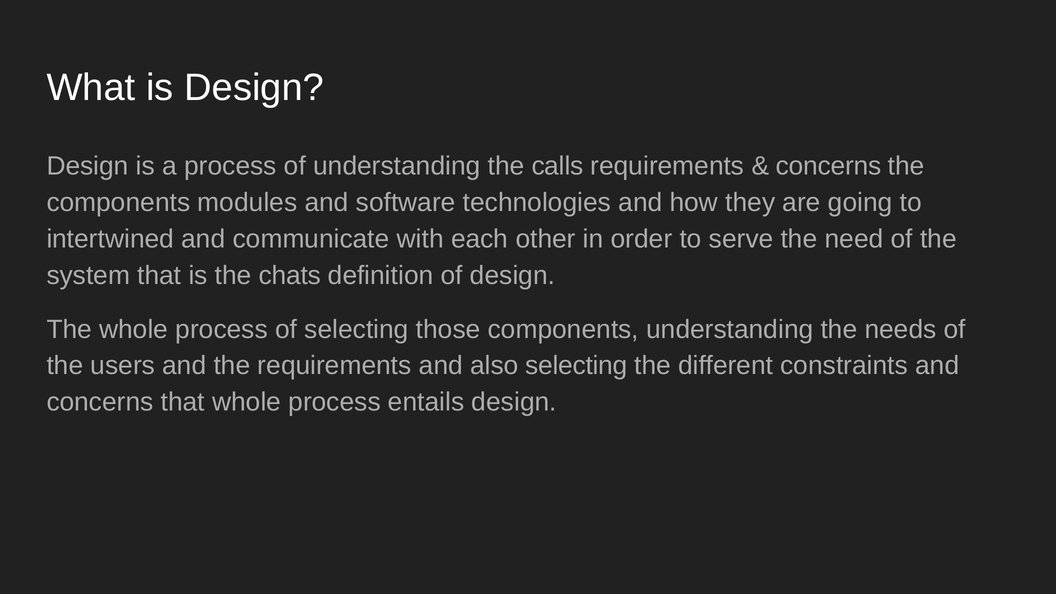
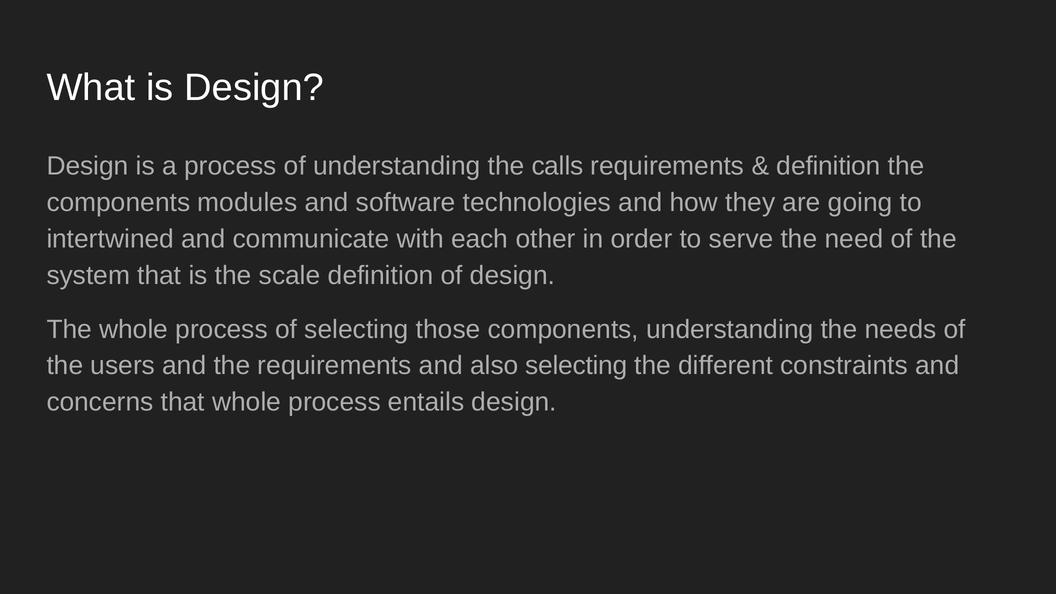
concerns at (829, 166): concerns -> definition
chats: chats -> scale
